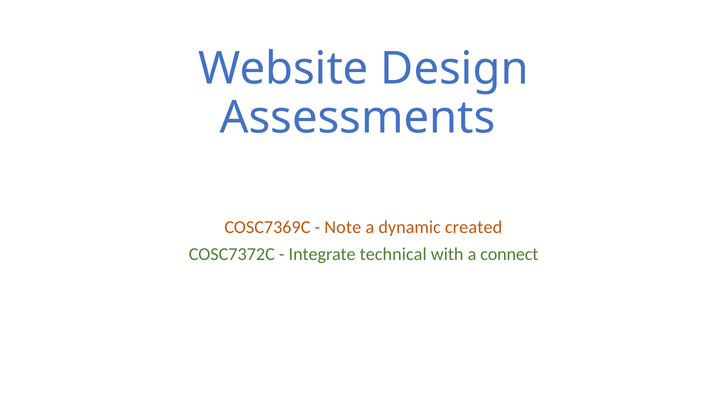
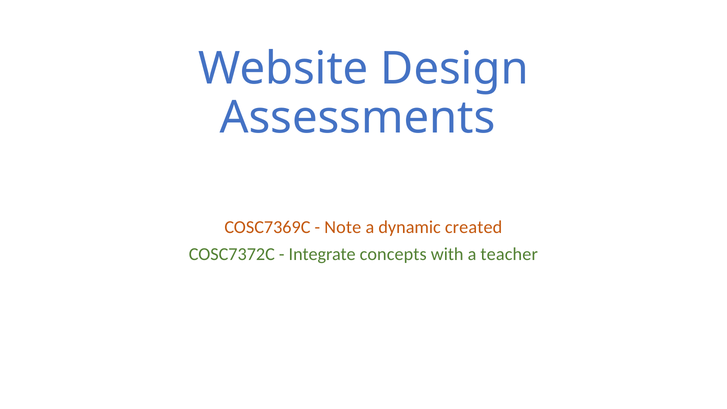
technical: technical -> concepts
connect: connect -> teacher
